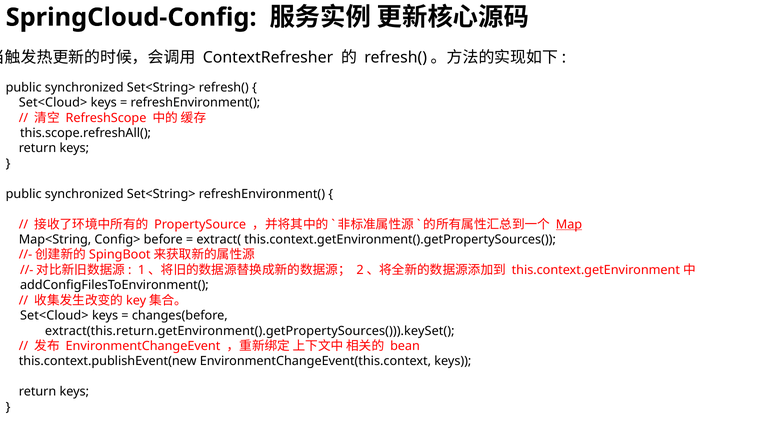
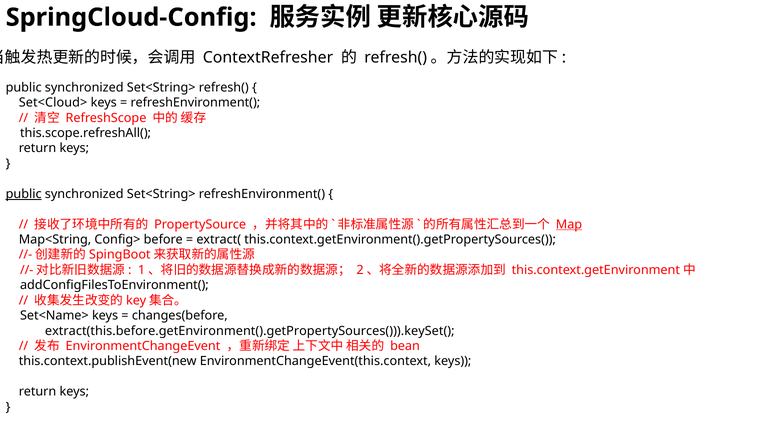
public at (24, 194) underline: none -> present
Set<Cloud> at (54, 316): Set<Cloud> -> Set<Name>
extract(this.return.getEnvironment().getPropertySources())).keySet(: extract(this.return.getEnvironment().getPropertySources())).keySet( -> extract(this.before.getEnvironment().getPropertySources())).keySet(
